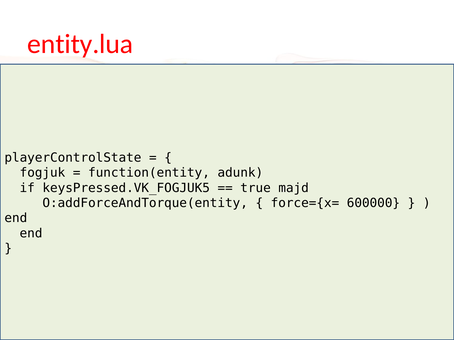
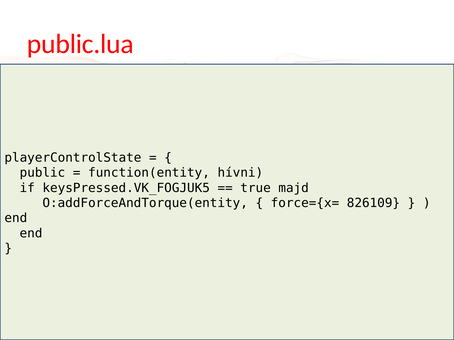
entity.lua: entity.lua -> public.lua
fogjuk: fogjuk -> public
adunk: adunk -> hívni
600000: 600000 -> 826109
